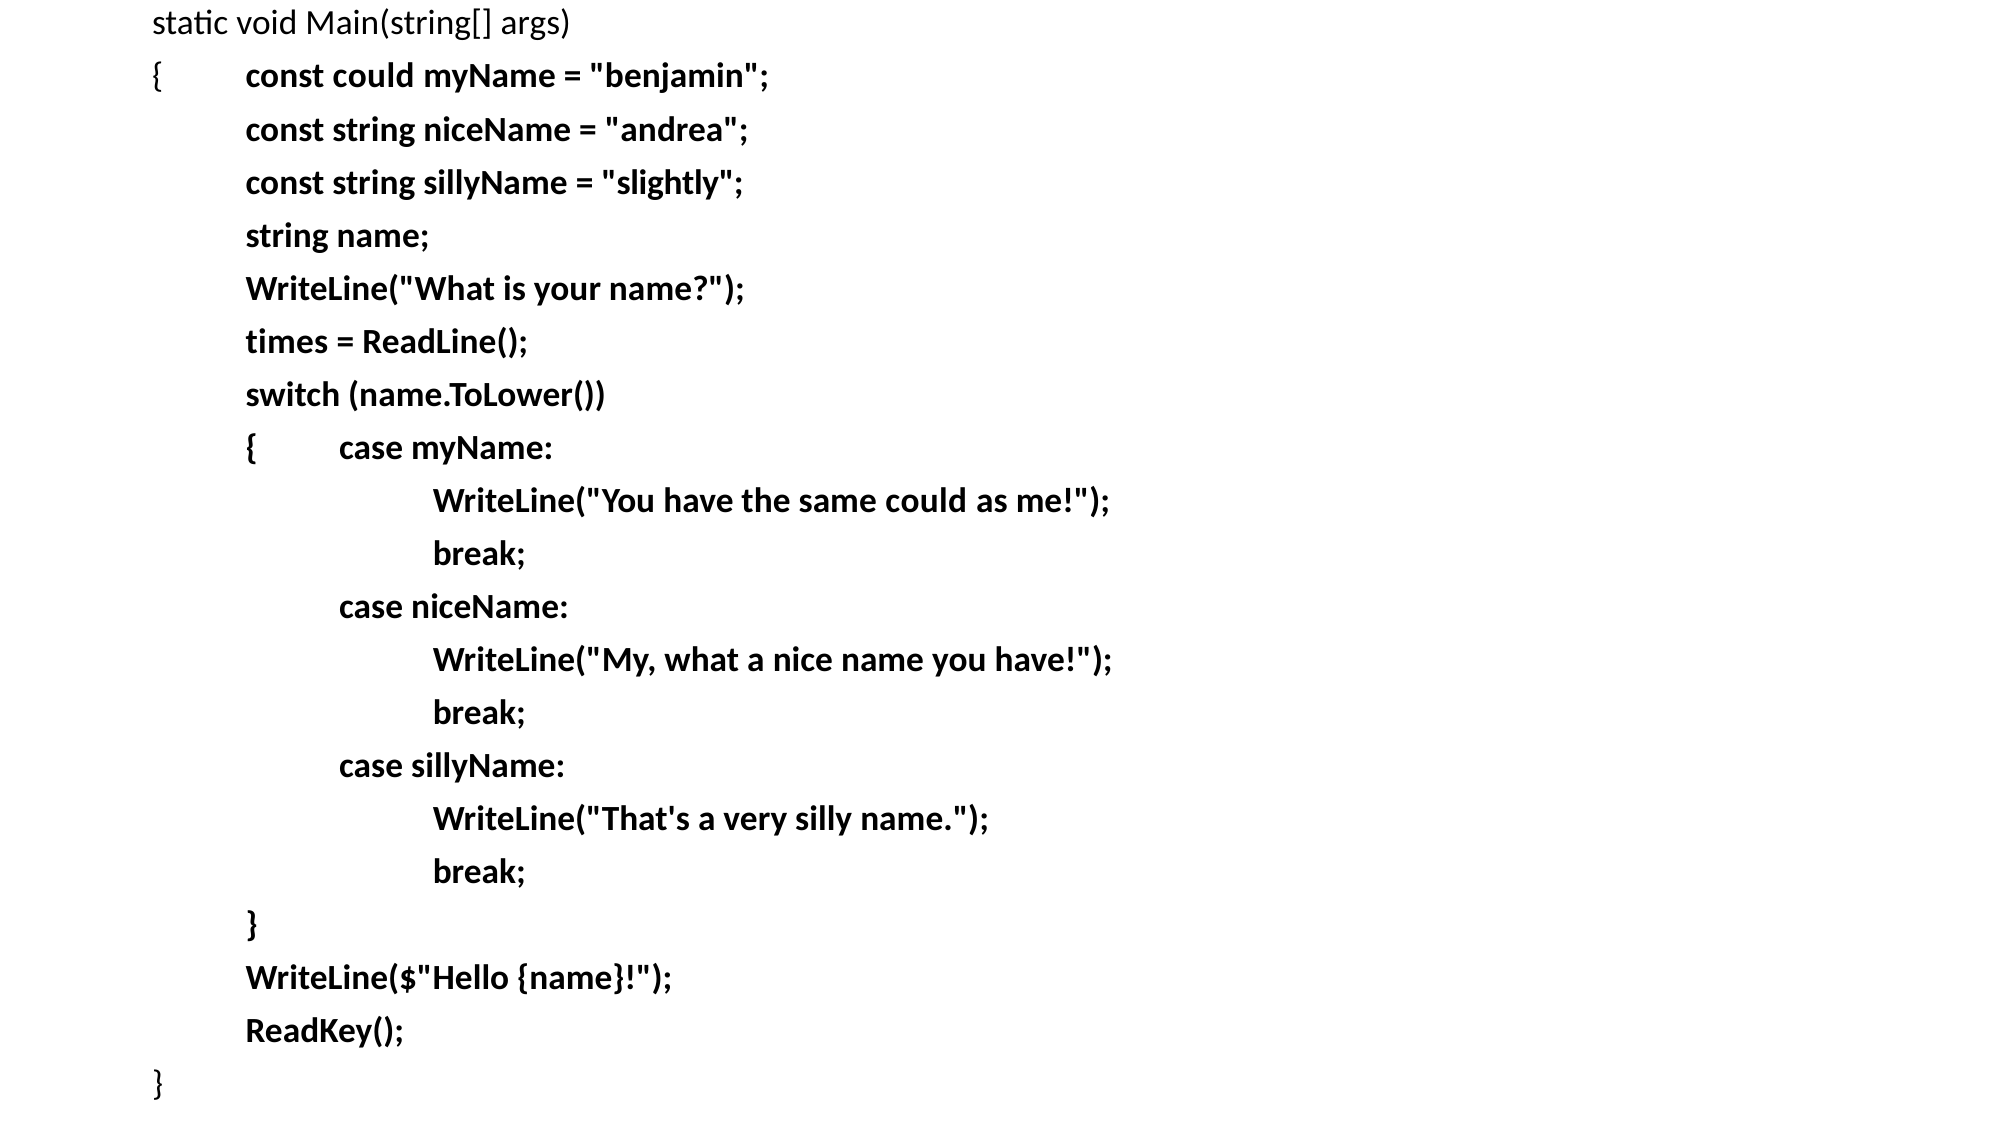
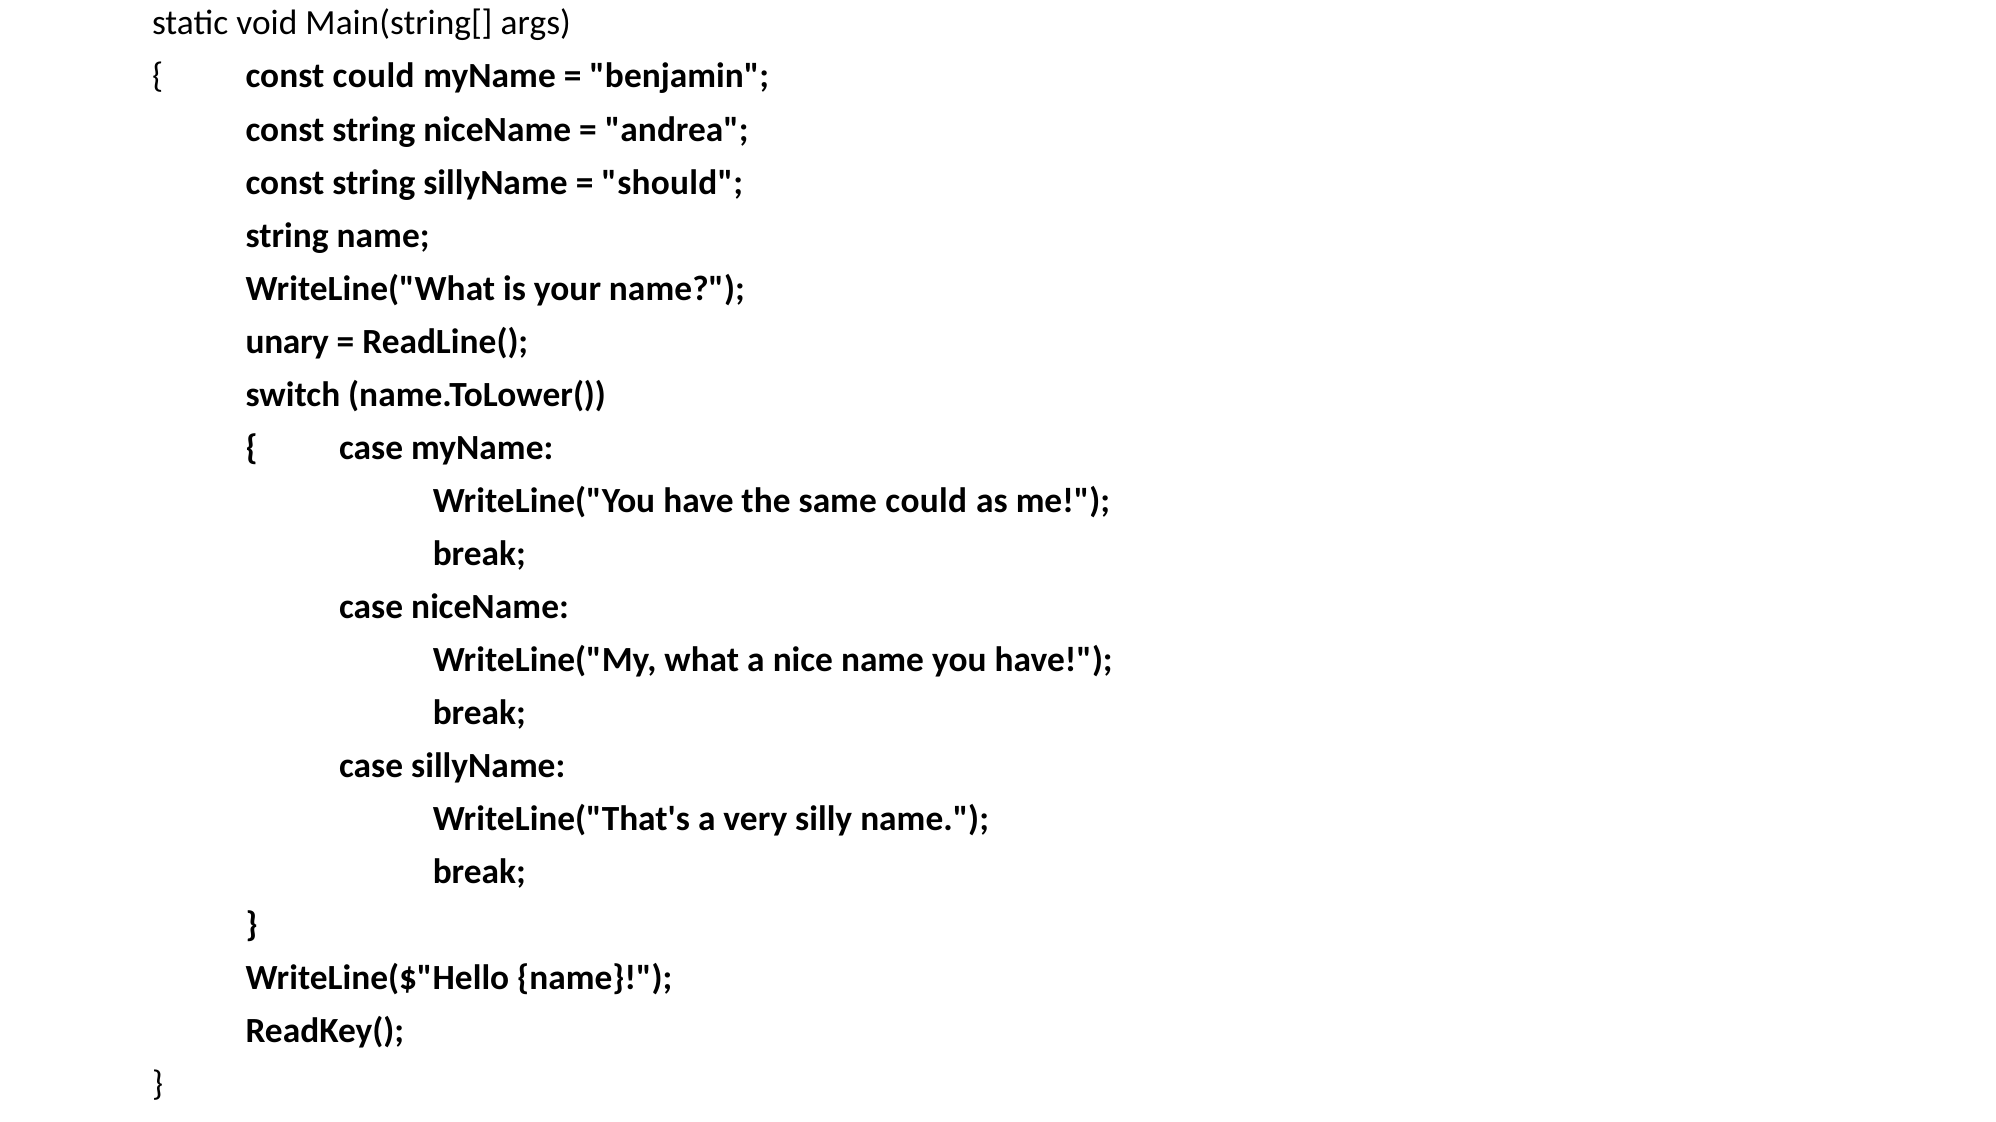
slightly: slightly -> should
times: times -> unary
